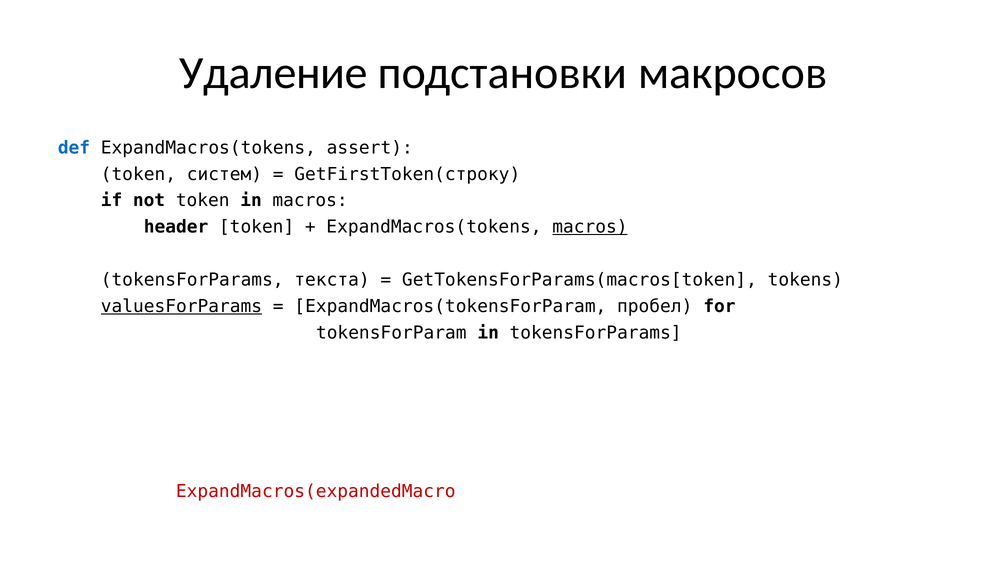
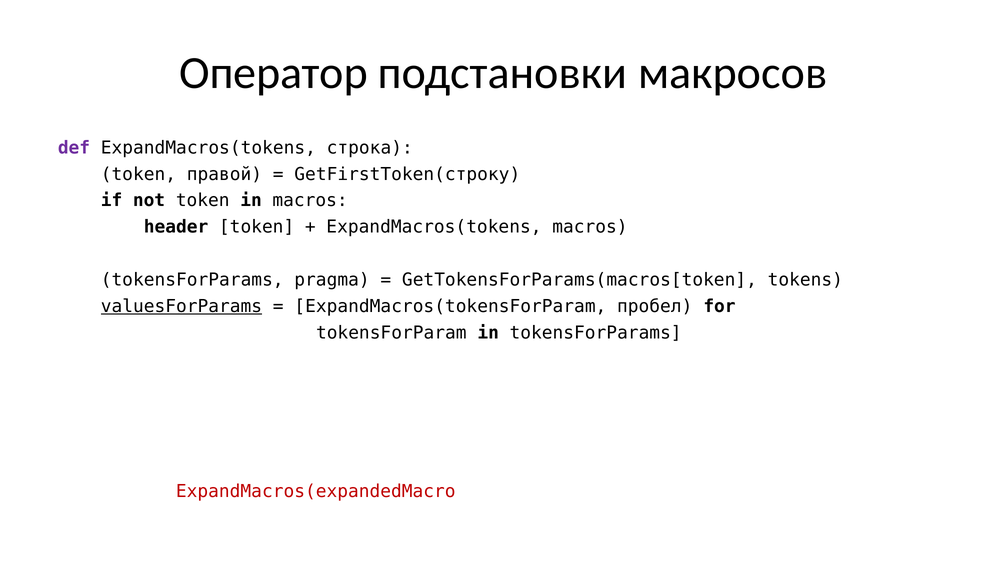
Удаление: Удаление -> Оператор
def colour: blue -> purple
assert: assert -> строка
систем: систем -> правой
macros at (590, 227) underline: present -> none
текста: текста -> pragma
